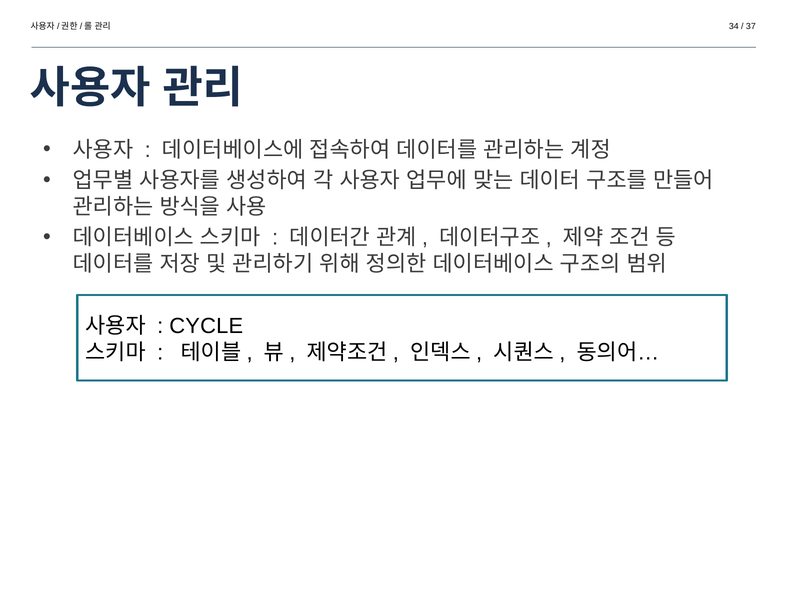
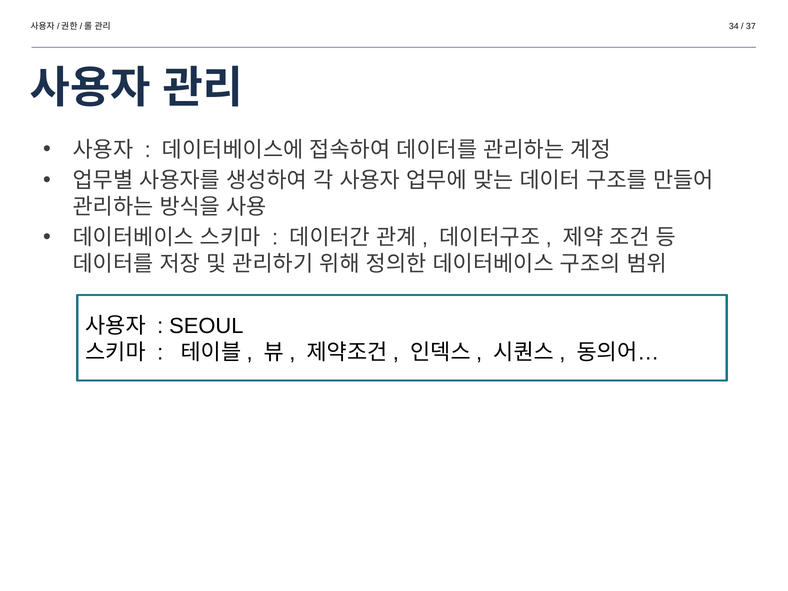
CYCLE: CYCLE -> SEOUL
